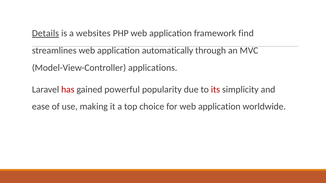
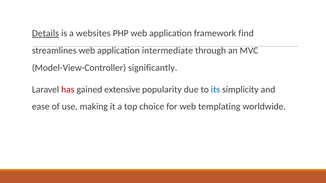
automatically: automatically -> intermediate
applications: applications -> significantly
powerful: powerful -> extensive
its colour: red -> blue
for web application: application -> templating
